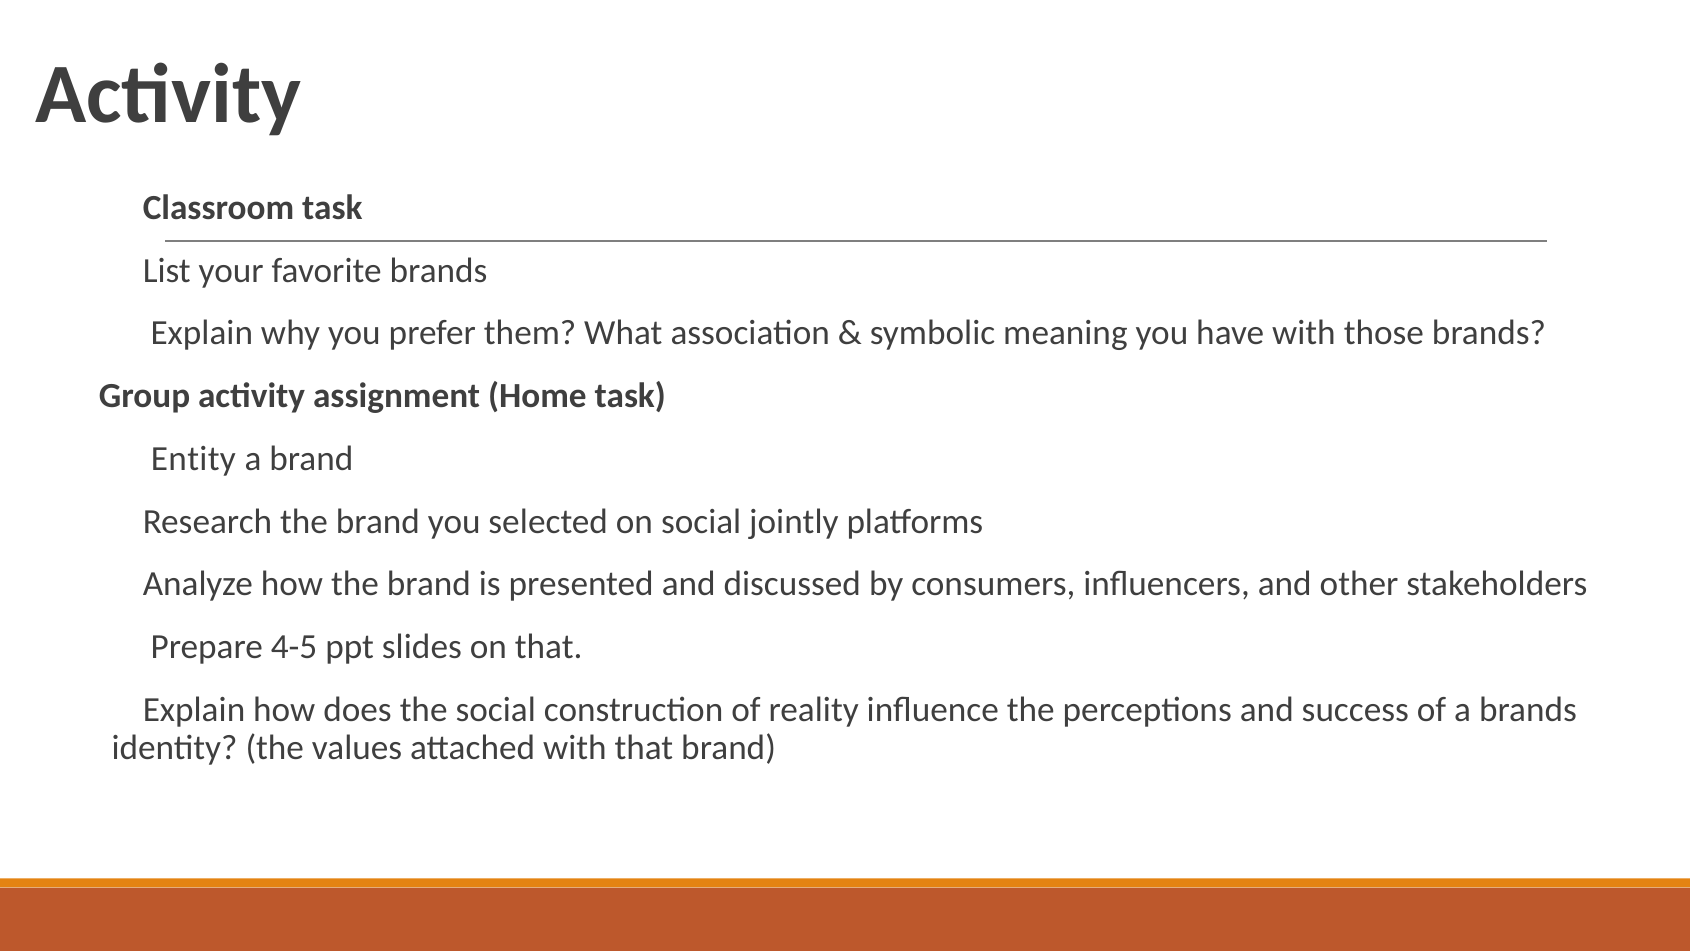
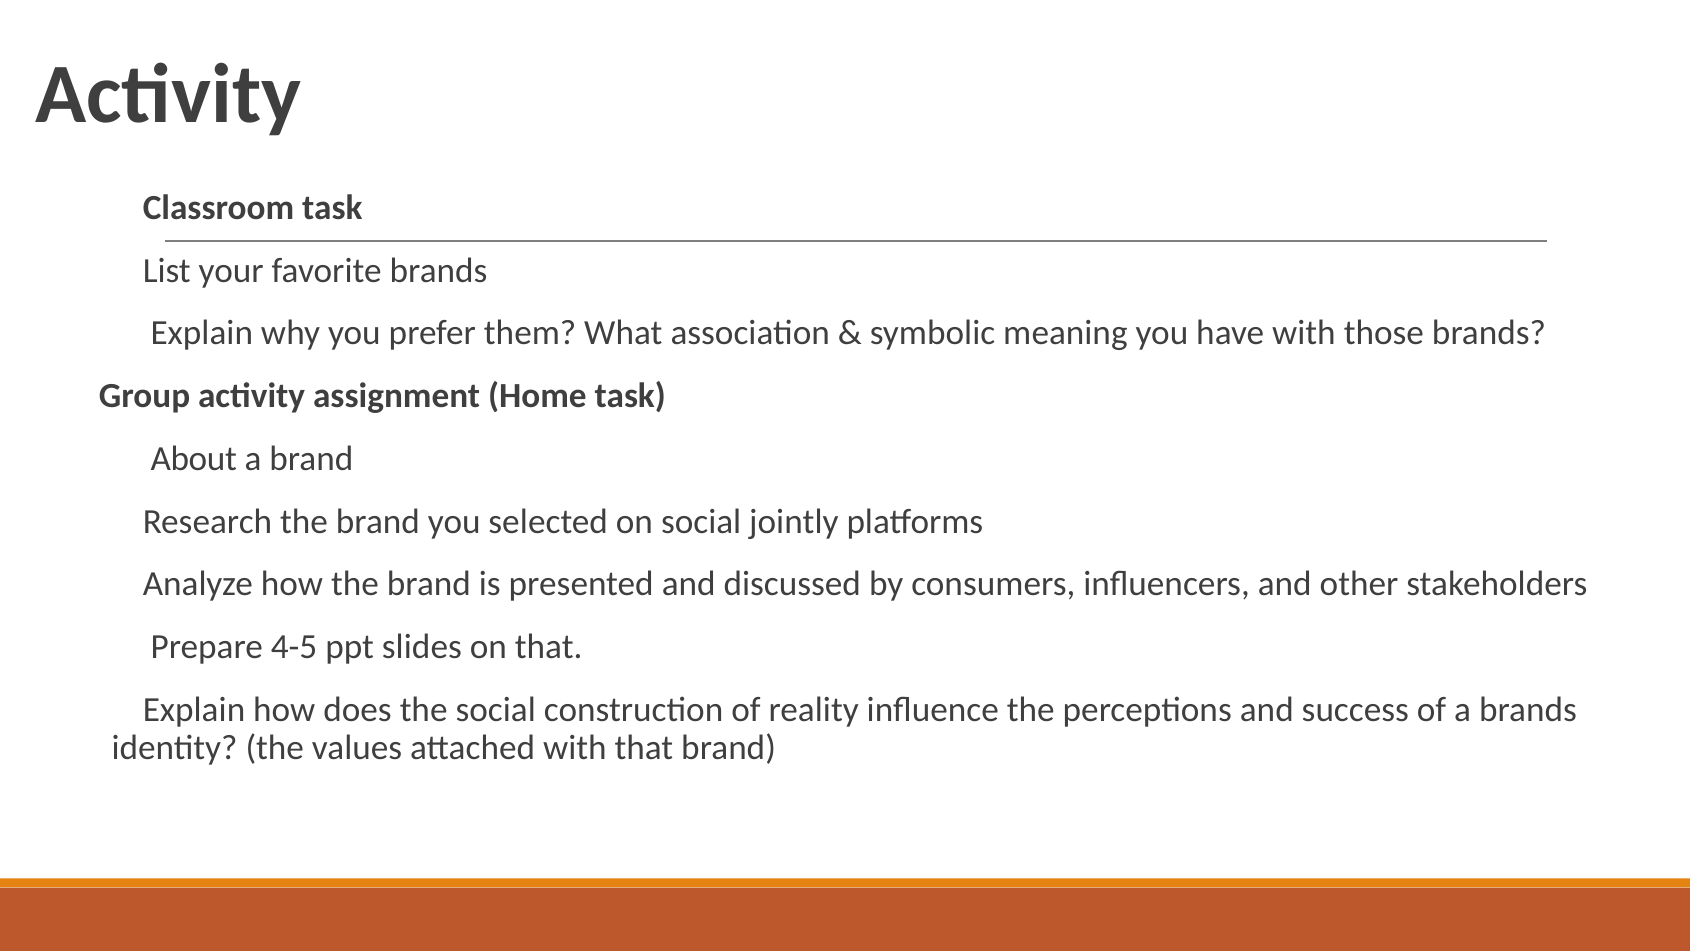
Entity: Entity -> About
